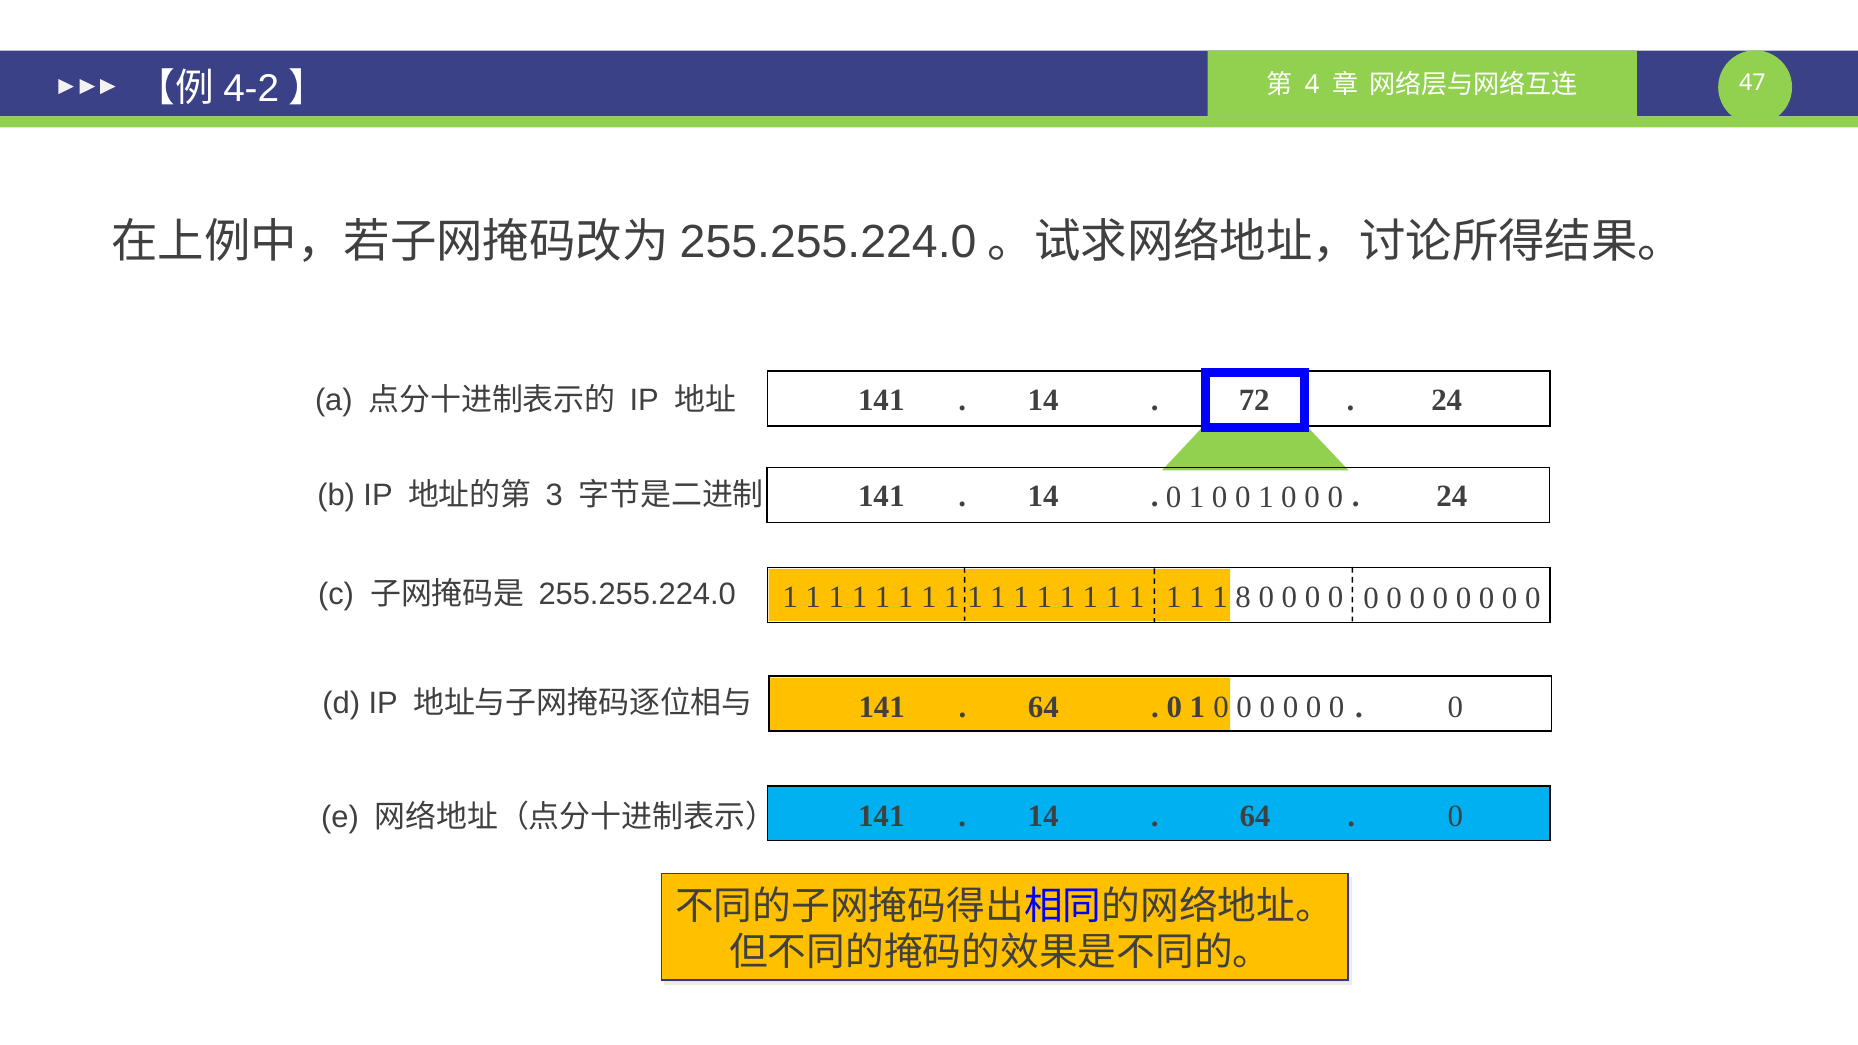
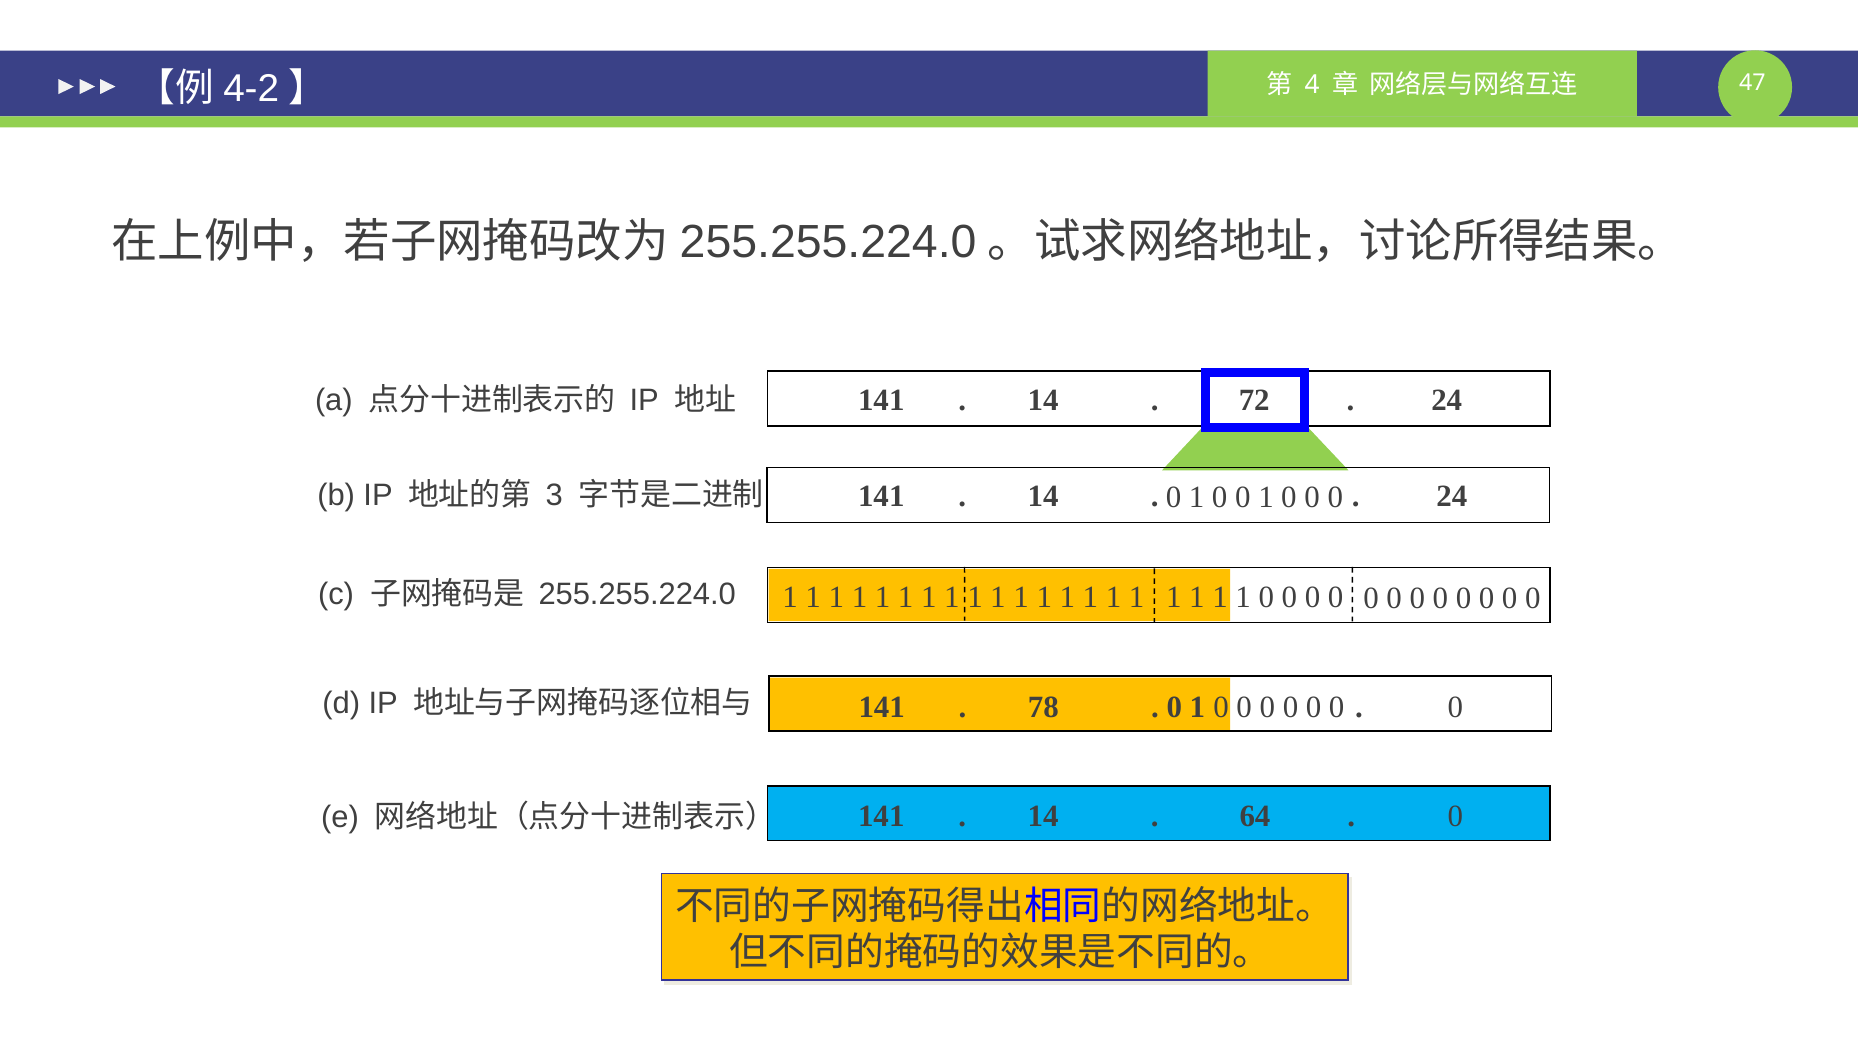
8 at (1243, 597): 8 -> 1
64 at (1043, 707): 64 -> 78
